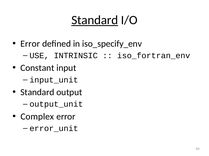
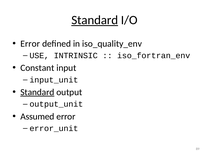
iso_specify_env: iso_specify_env -> iso_quality_env
Standard at (37, 93) underline: none -> present
Complex: Complex -> Assumed
